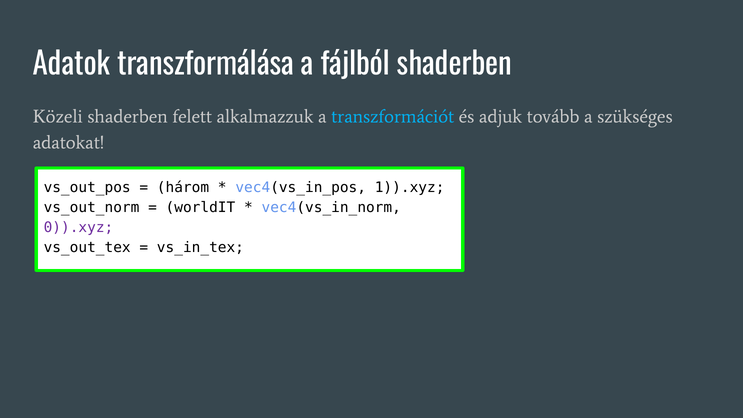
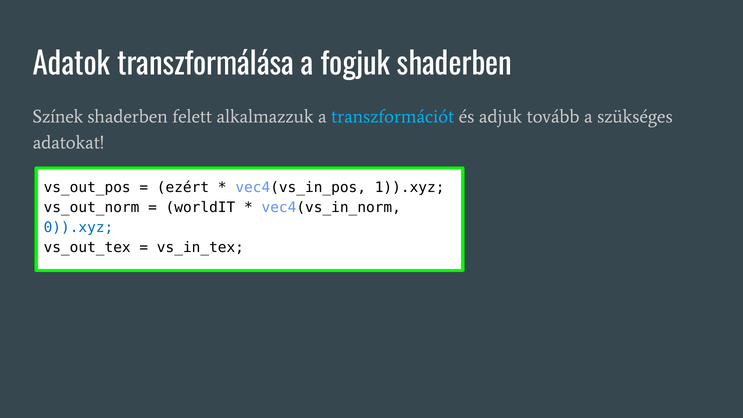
fájlból: fájlból -> fogjuk
Közeli: Közeli -> Színek
három: három -> ezért
0)).xyz colour: purple -> blue
